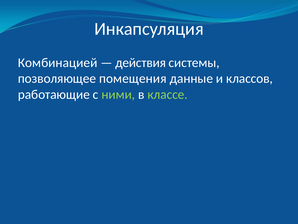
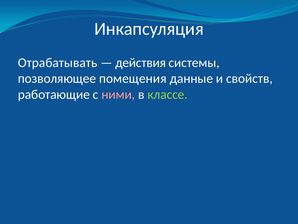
Комбинацией: Комбинацией -> Отрабатывать
классов: классов -> свойств
ними colour: light green -> pink
